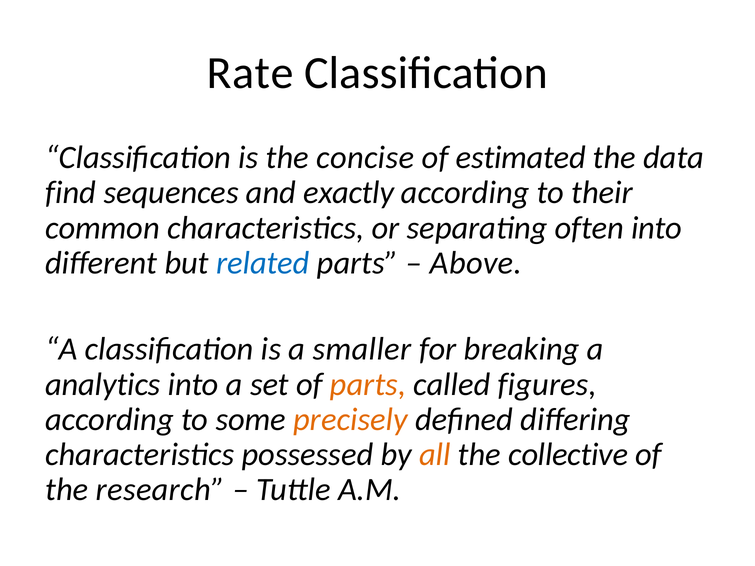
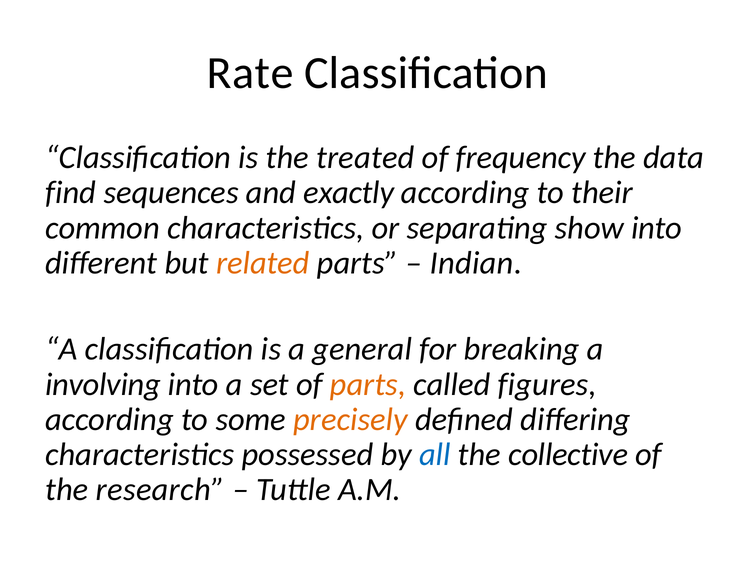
concise: concise -> treated
estimated: estimated -> frequency
often: often -> show
related colour: blue -> orange
Above: Above -> Indian
smaller: smaller -> general
analytics: analytics -> involving
all colour: orange -> blue
